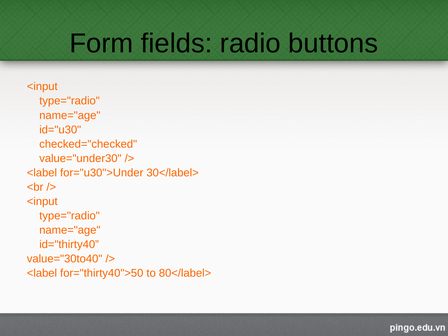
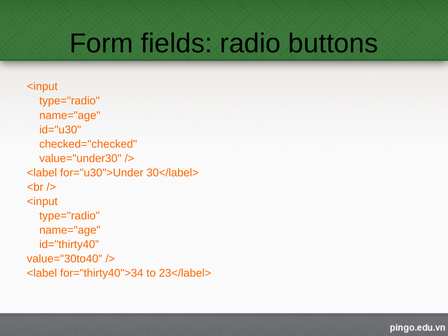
for="thirty40">50: for="thirty40">50 -> for="thirty40">34
80</label>: 80</label> -> 23</label>
